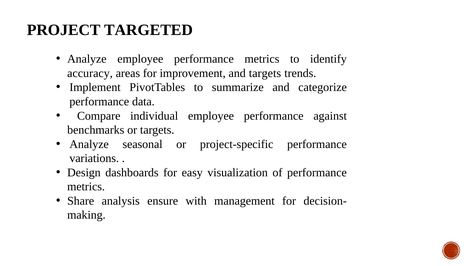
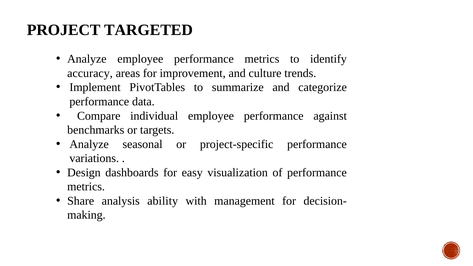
and targets: targets -> culture
ensure: ensure -> ability
